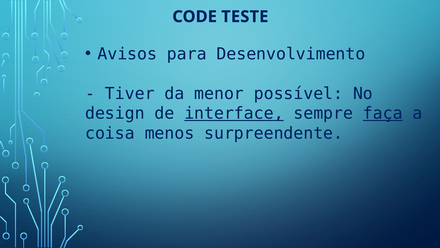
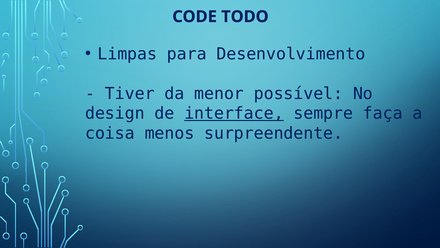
TESTE: TESTE -> TODO
Avisos: Avisos -> Limpas
faça underline: present -> none
